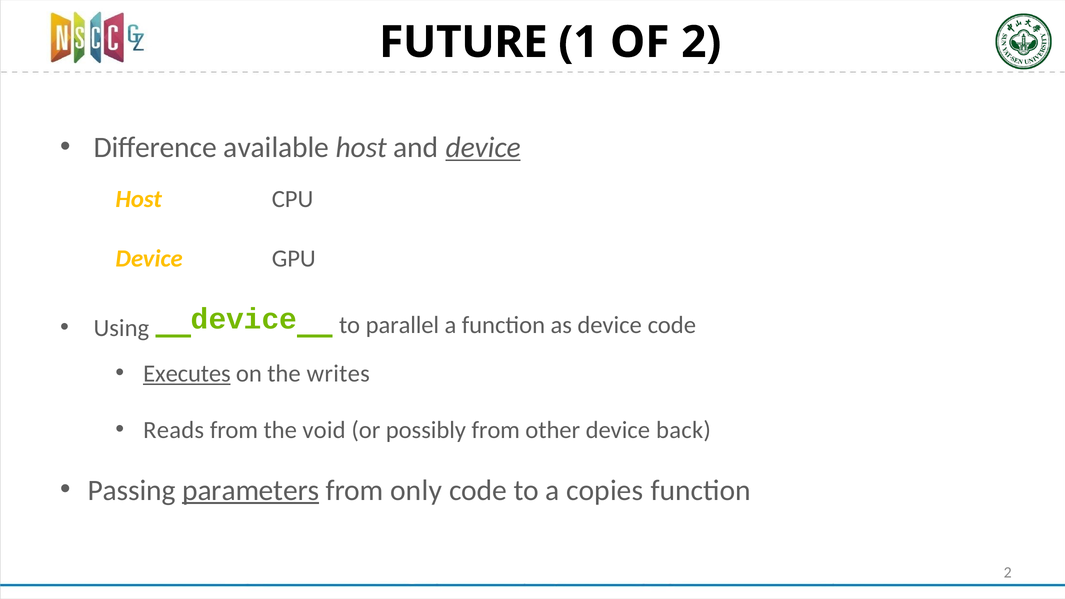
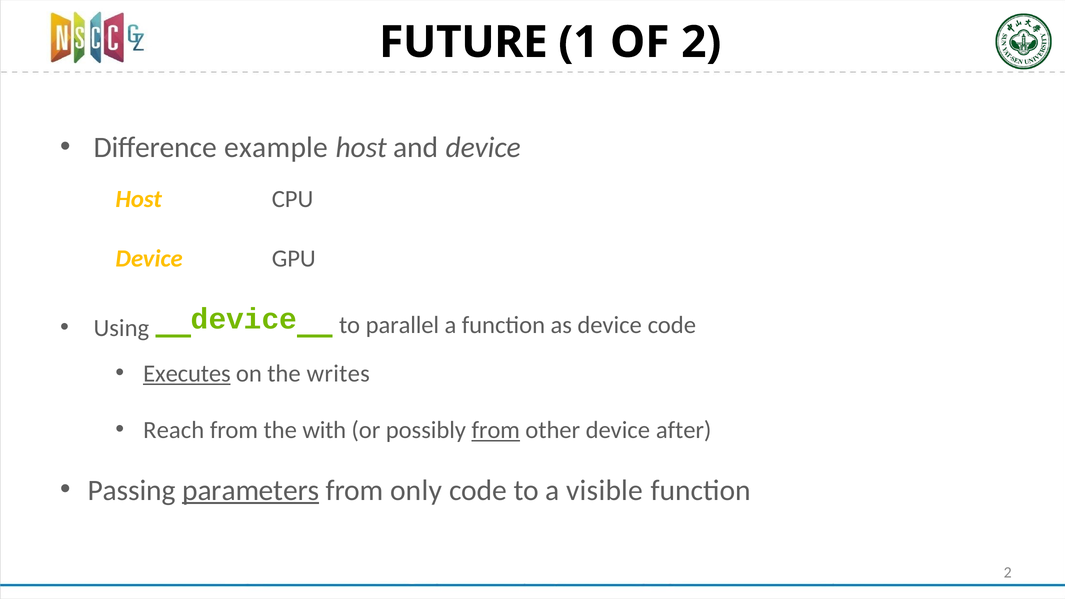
available: available -> example
device at (483, 148) underline: present -> none
Reads: Reads -> Reach
void: void -> with
from at (496, 430) underline: none -> present
back: back -> after
copies: copies -> visible
